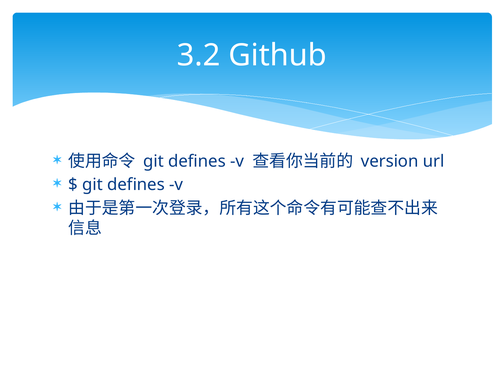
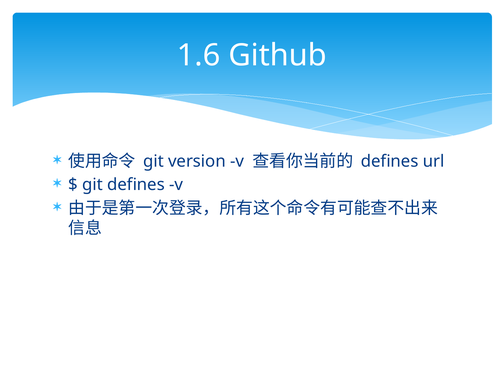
3.2: 3.2 -> 1.6
defines at (197, 161): defines -> version
version at (390, 161): version -> defines
